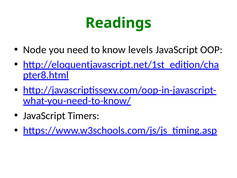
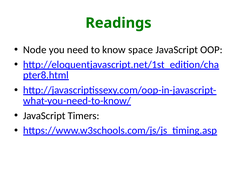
levels: levels -> space
